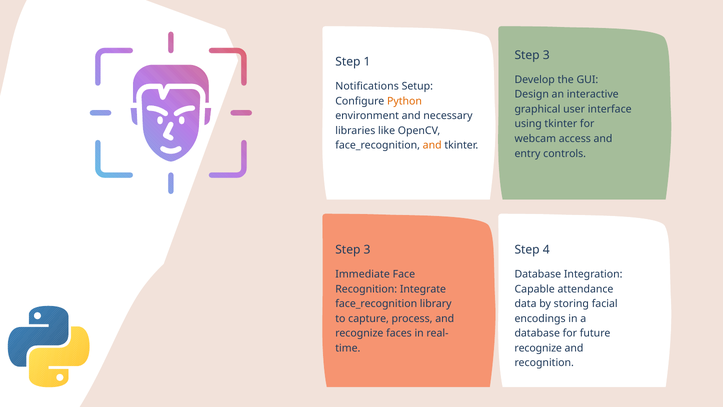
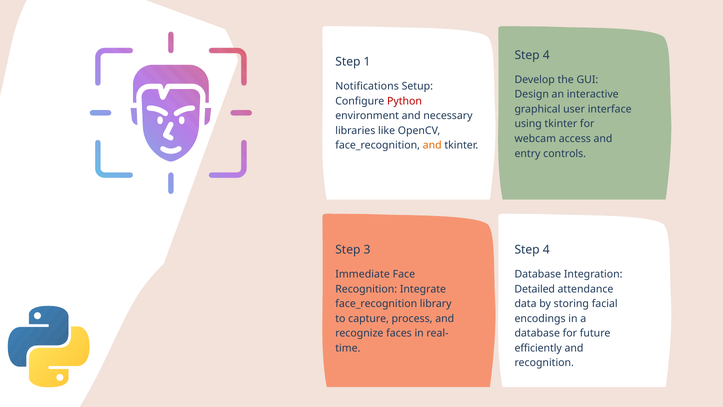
3 at (546, 55): 3 -> 4
Python colour: orange -> red
Capable: Capable -> Detailed
recognize at (538, 348): recognize -> efficiently
